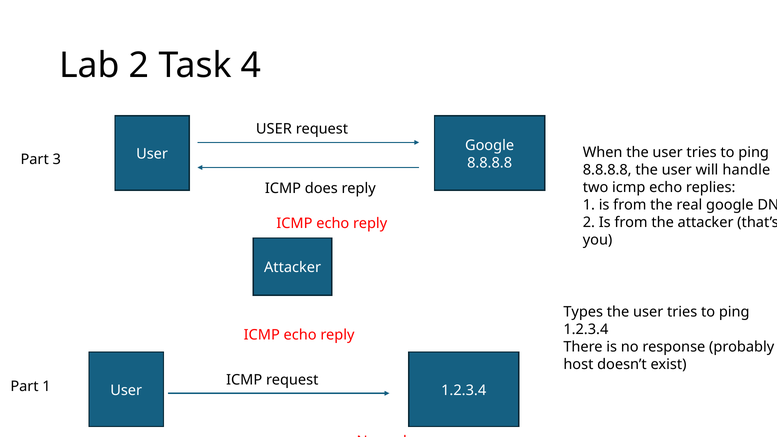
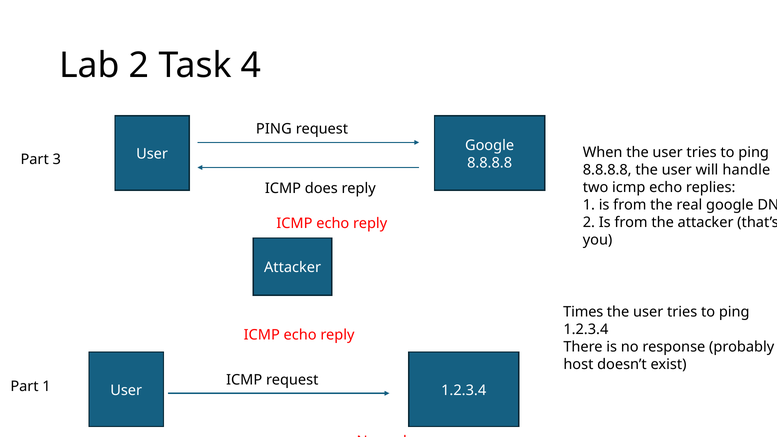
USER at (274, 129): USER -> PING
Types: Types -> Times
